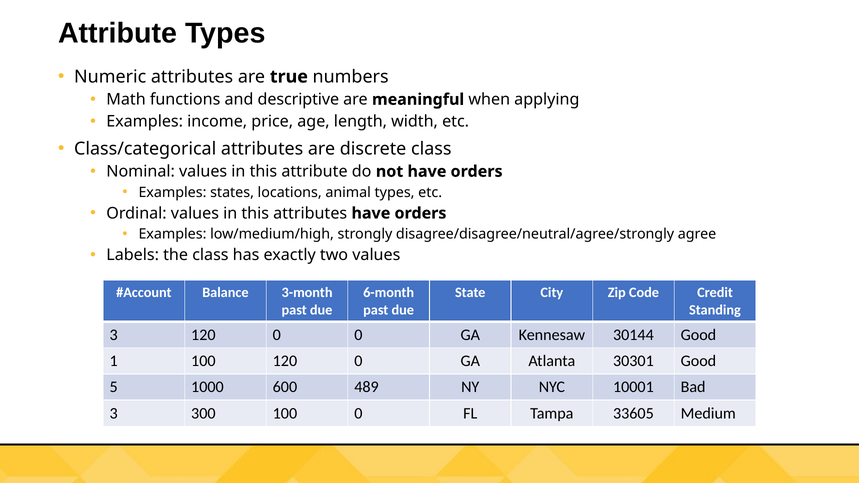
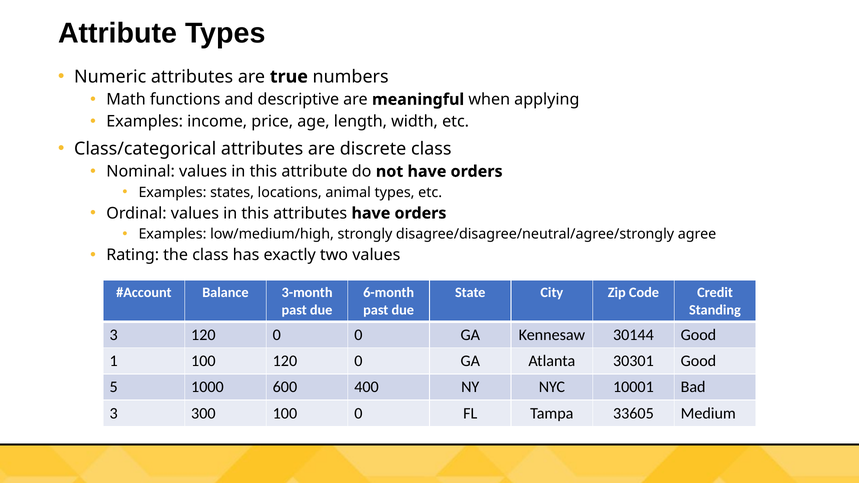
Labels: Labels -> Rating
489: 489 -> 400
